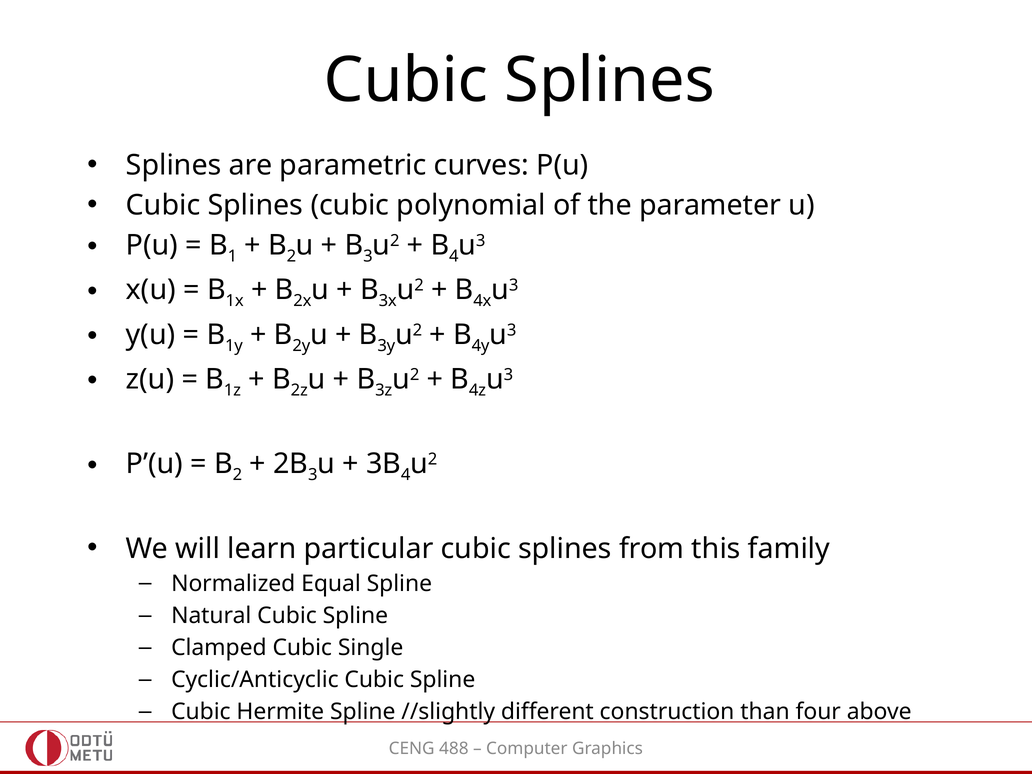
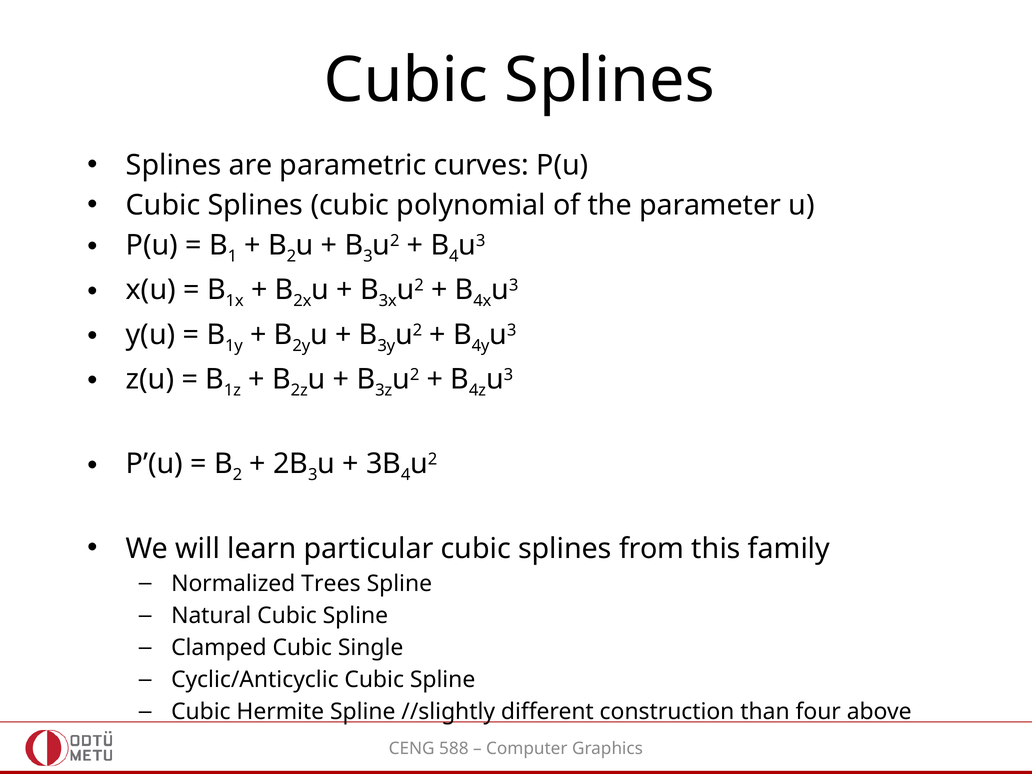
Equal: Equal -> Trees
488: 488 -> 588
